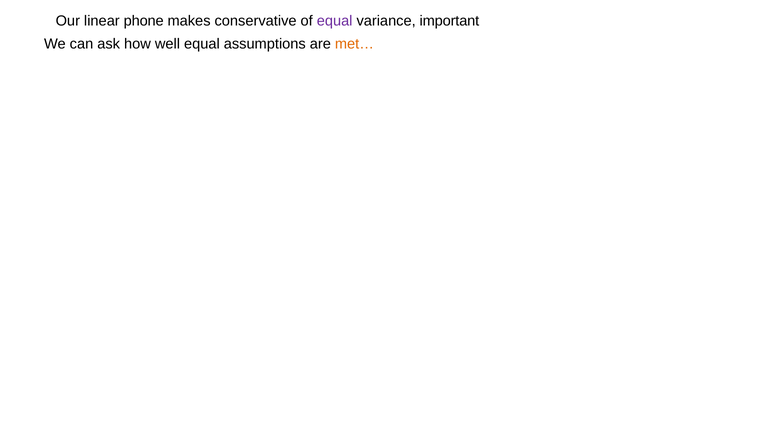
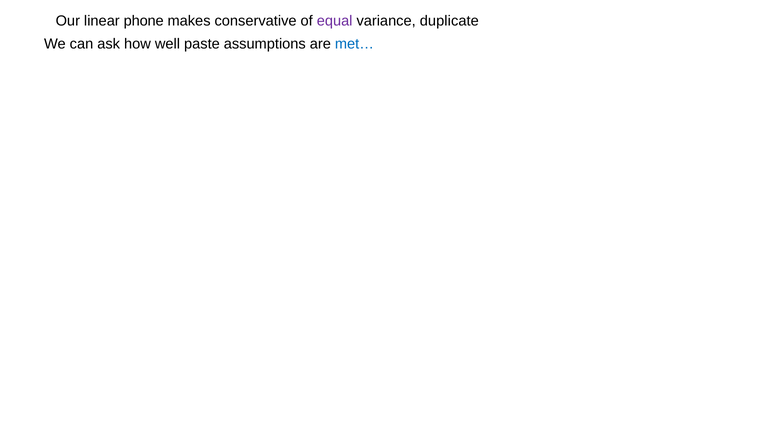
important: important -> duplicate
well equal: equal -> paste
met… colour: orange -> blue
